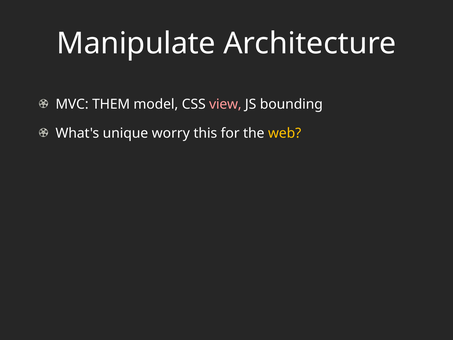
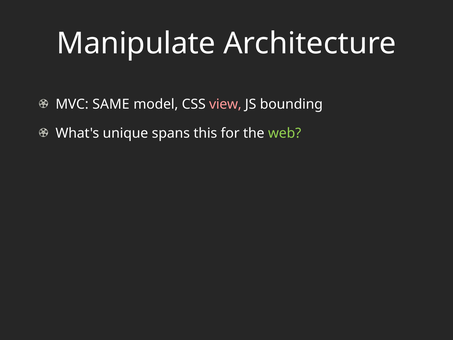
THEM: THEM -> SAME
worry: worry -> spans
web colour: yellow -> light green
